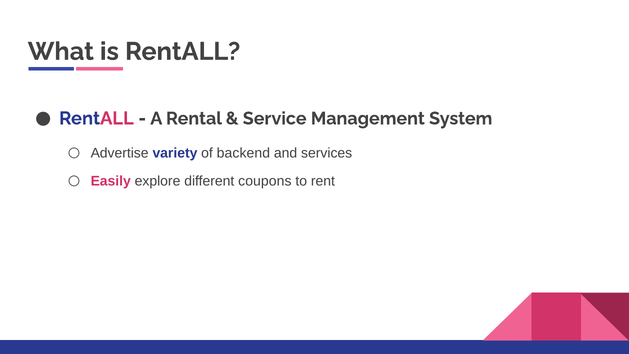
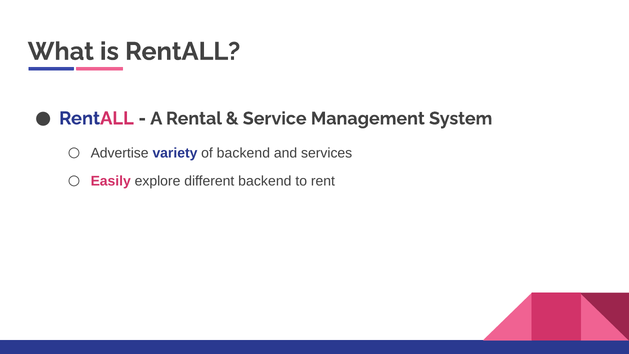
different coupons: coupons -> backend
